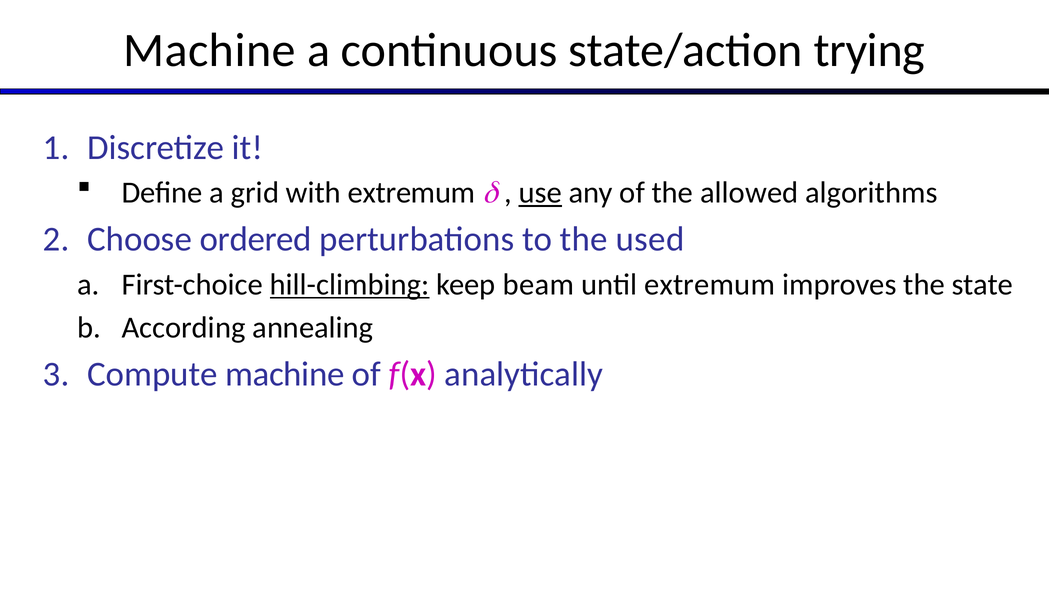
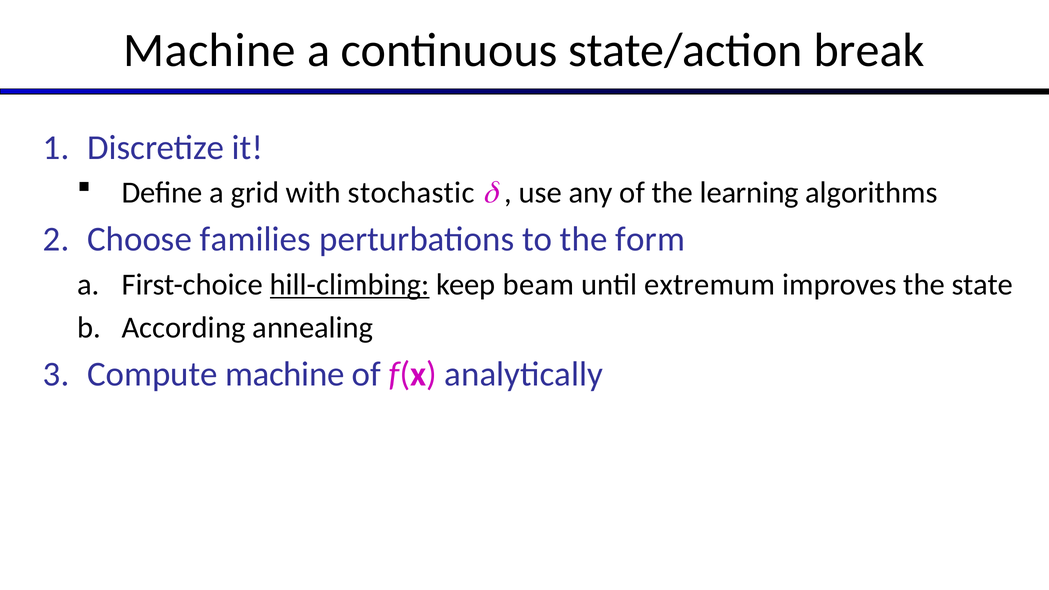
trying: trying -> break
with extremum: extremum -> stochastic
use underline: present -> none
allowed: allowed -> learning
ordered: ordered -> families
used: used -> form
